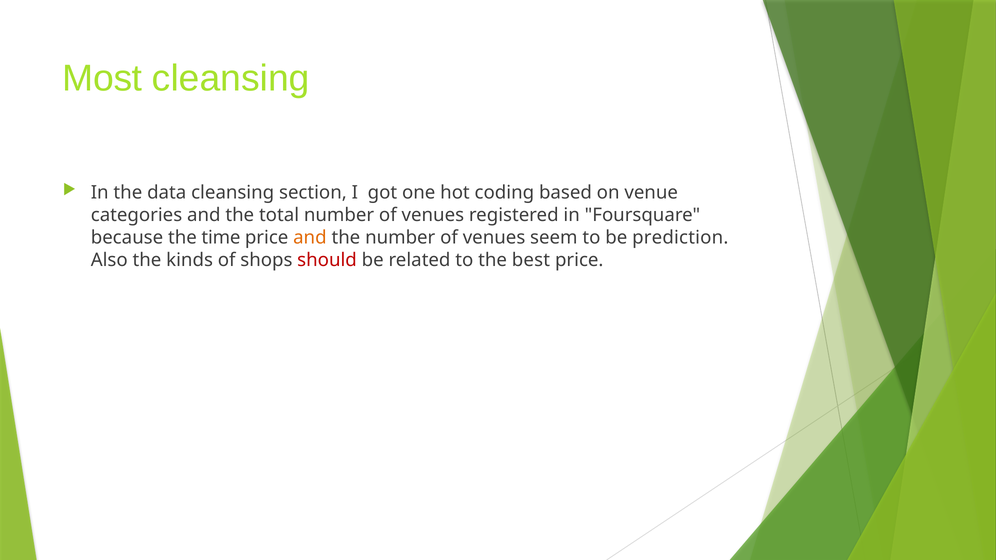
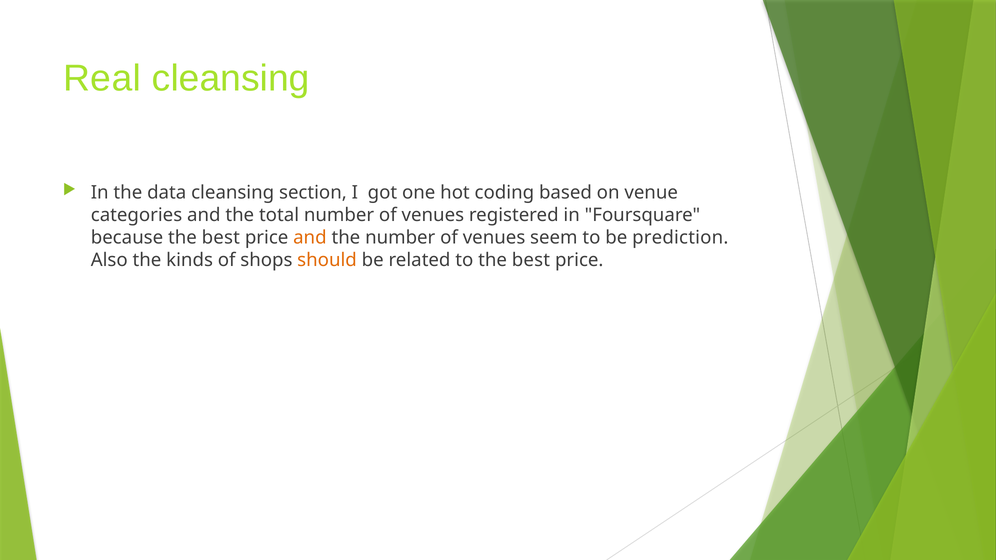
Most: Most -> Real
because the time: time -> best
should colour: red -> orange
